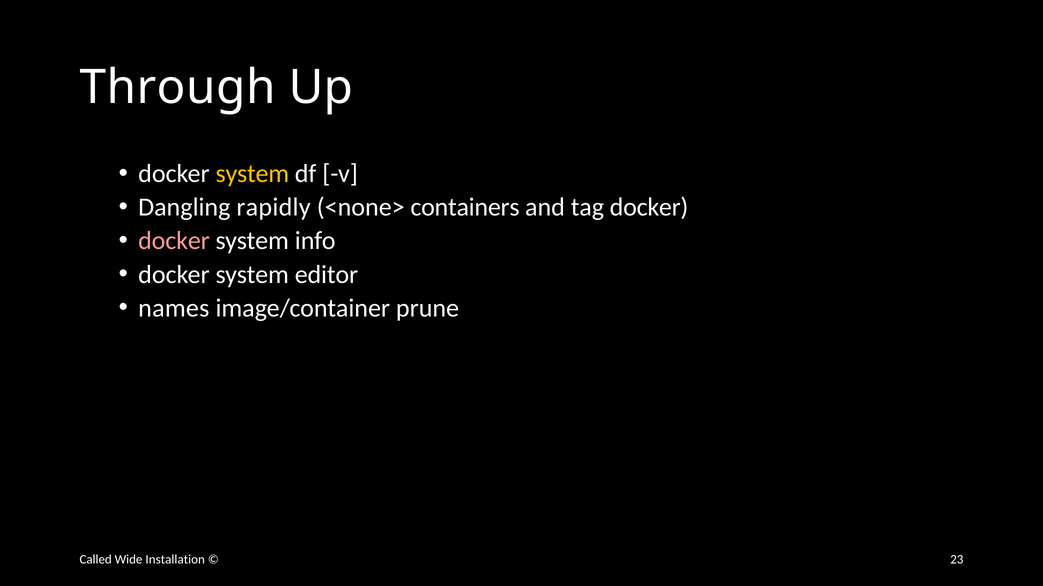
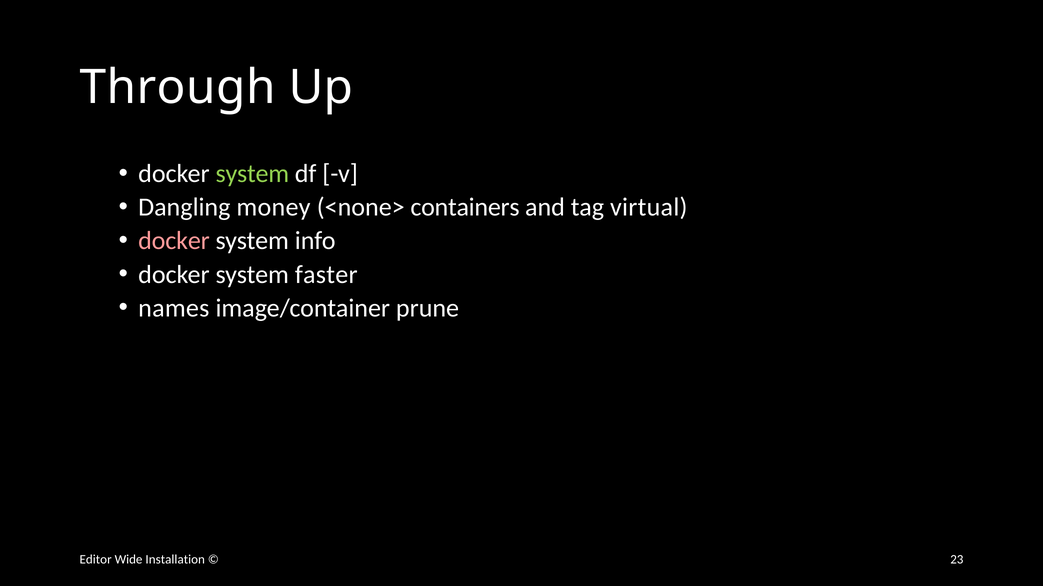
system at (252, 174) colour: yellow -> light green
rapidly: rapidly -> money
tag docker: docker -> virtual
editor: editor -> faster
Called: Called -> Editor
